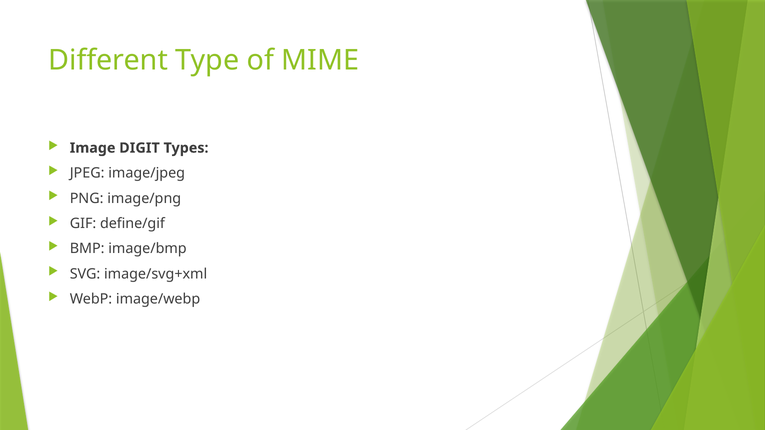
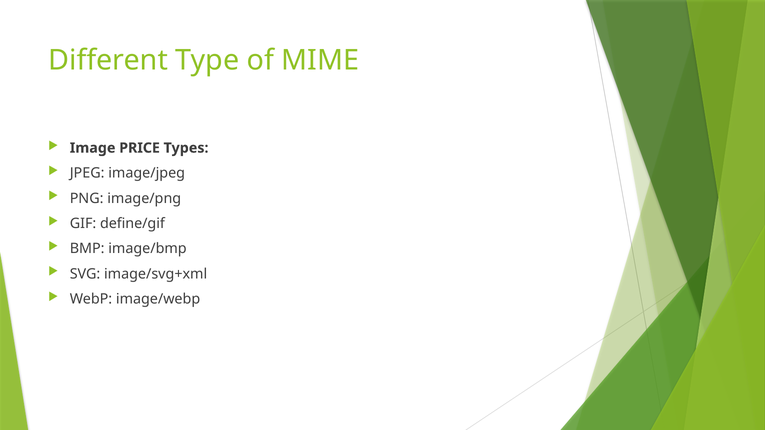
DIGIT: DIGIT -> PRICE
